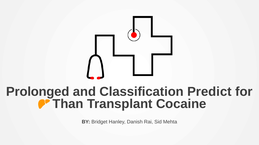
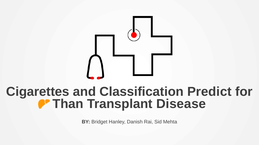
Prolonged: Prolonged -> Cigarettes
Cocaine: Cocaine -> Disease
